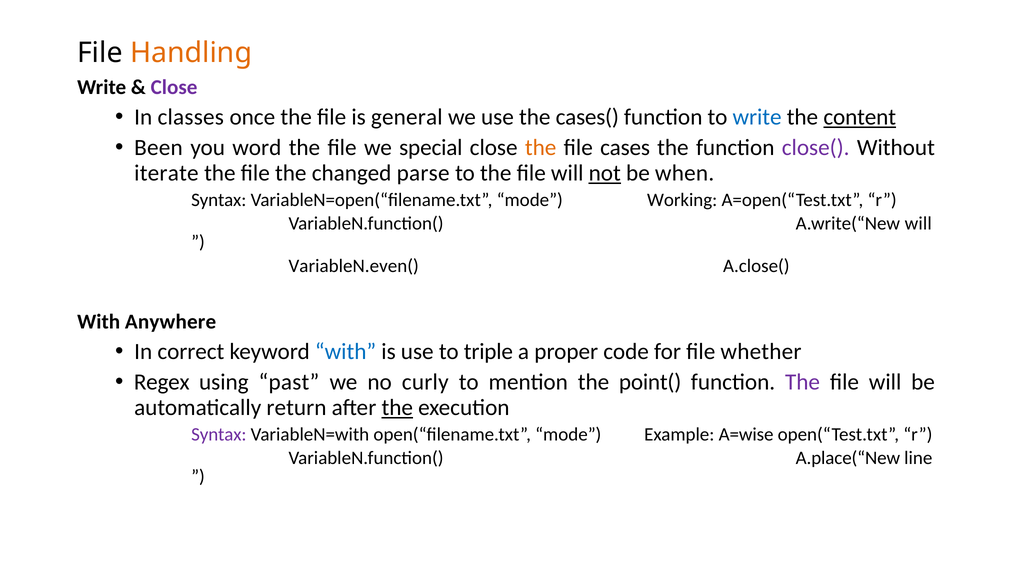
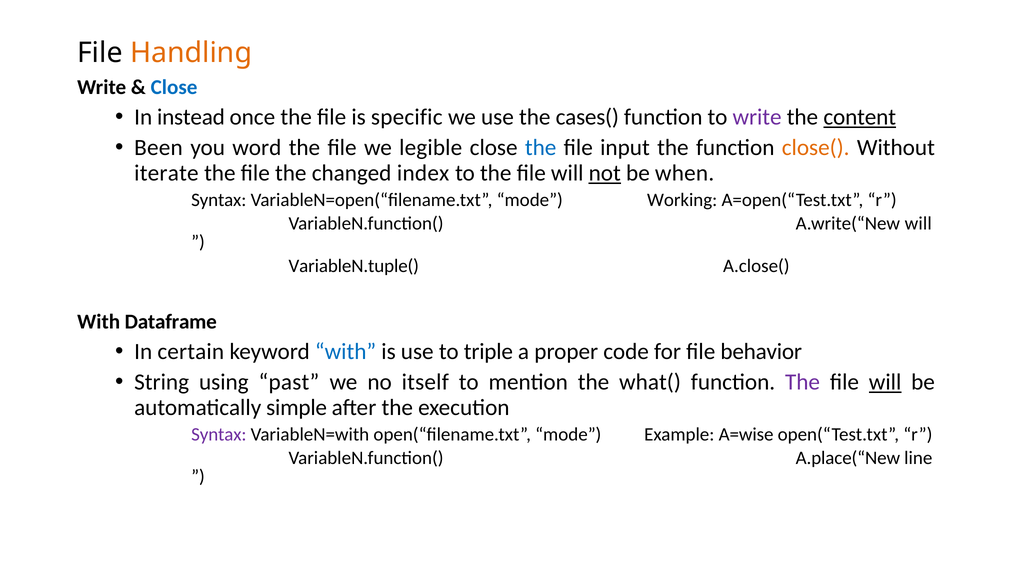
Close at (174, 87) colour: purple -> blue
classes: classes -> instead
general: general -> specific
write at (757, 117) colour: blue -> purple
special: special -> legible
the at (541, 148) colour: orange -> blue
cases: cases -> input
close( colour: purple -> orange
parse: parse -> index
VariableN.even(: VariableN.even( -> VariableN.tuple(
Anywhere: Anywhere -> Dataframe
correct: correct -> certain
whether: whether -> behavior
Regex: Regex -> String
curly: curly -> itself
point(: point( -> what(
will at (885, 382) underline: none -> present
return: return -> simple
the at (397, 408) underline: present -> none
